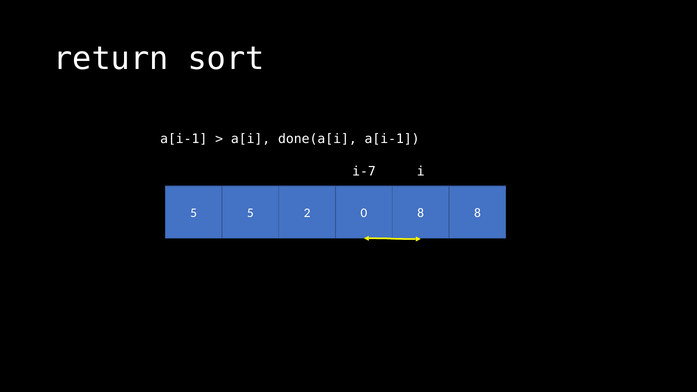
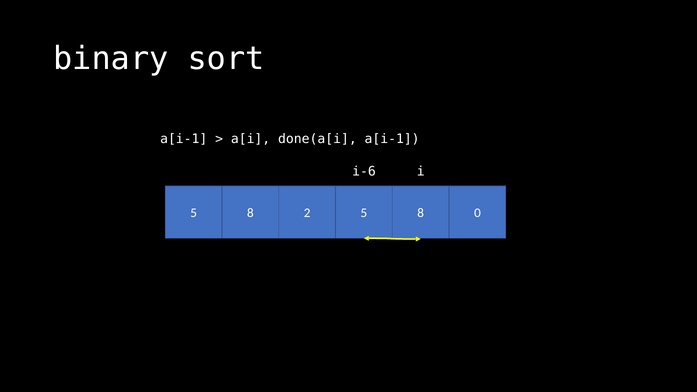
return: return -> binary
i-7: i-7 -> i-6
5 at (250, 213): 5 -> 8
2 0: 0 -> 5
8 8: 8 -> 0
